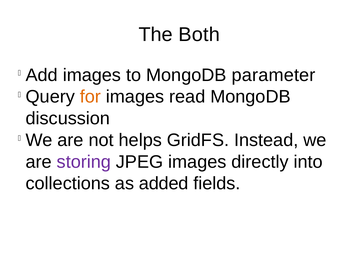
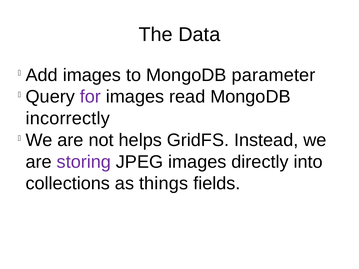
Both: Both -> Data
for colour: orange -> purple
discussion: discussion -> incorrectly
added: added -> things
